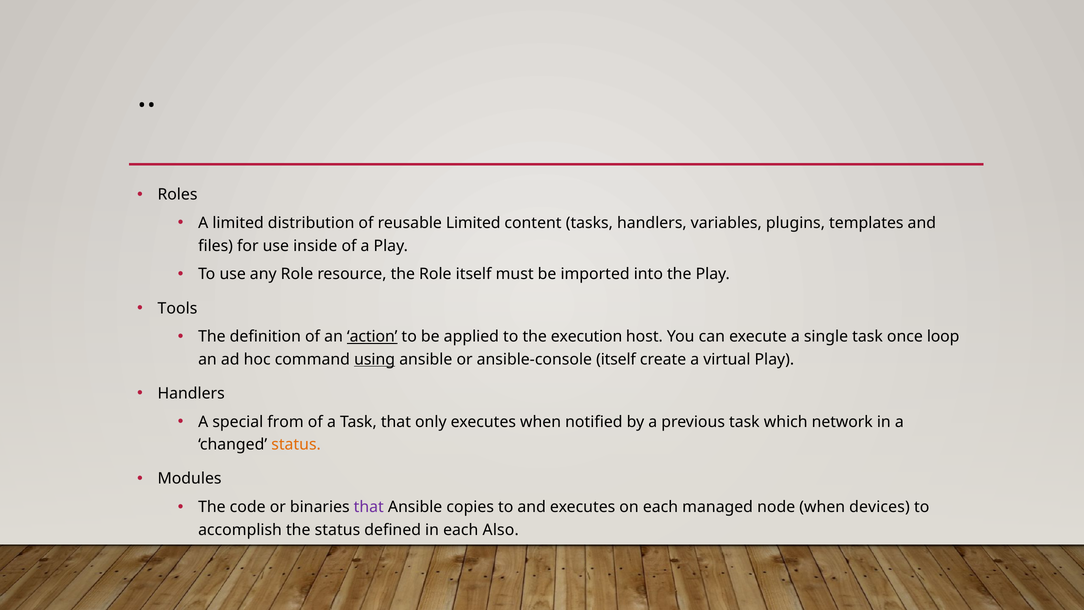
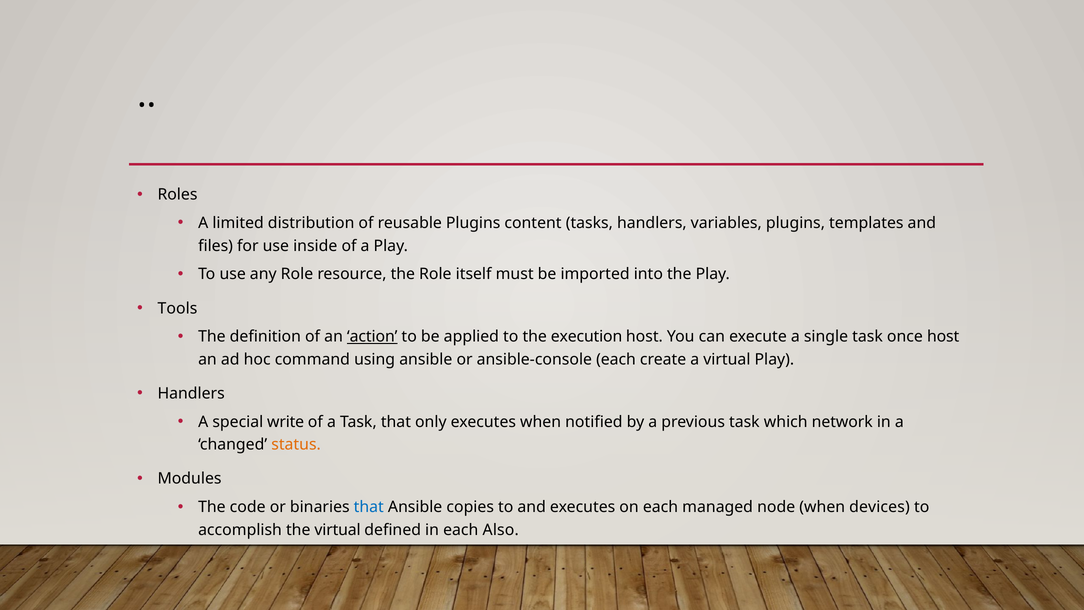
reusable Limited: Limited -> Plugins
once loop: loop -> host
using underline: present -> none
ansible-console itself: itself -> each
from: from -> write
that at (369, 507) colour: purple -> blue
the status: status -> virtual
